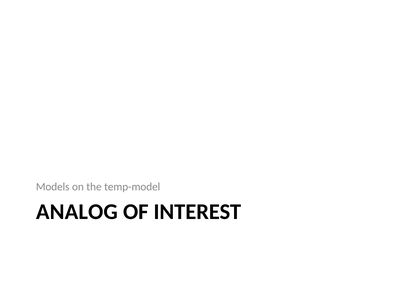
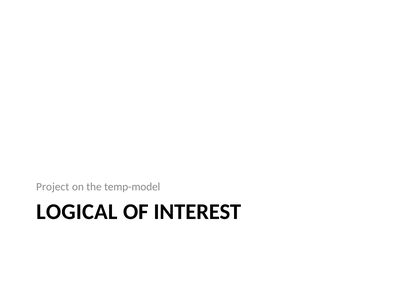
Models: Models -> Project
ANALOG: ANALOG -> LOGICAL
